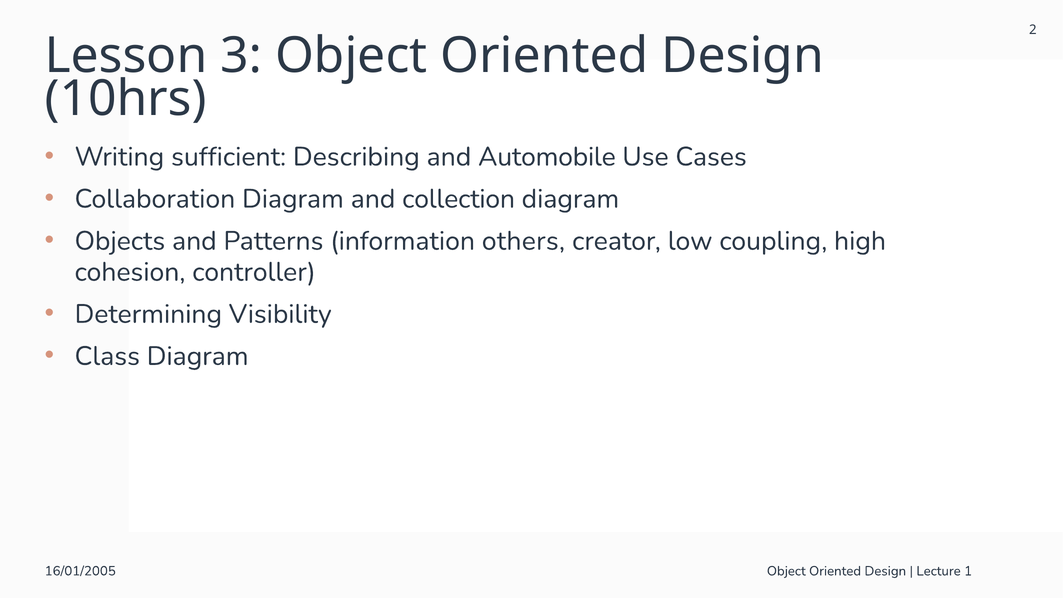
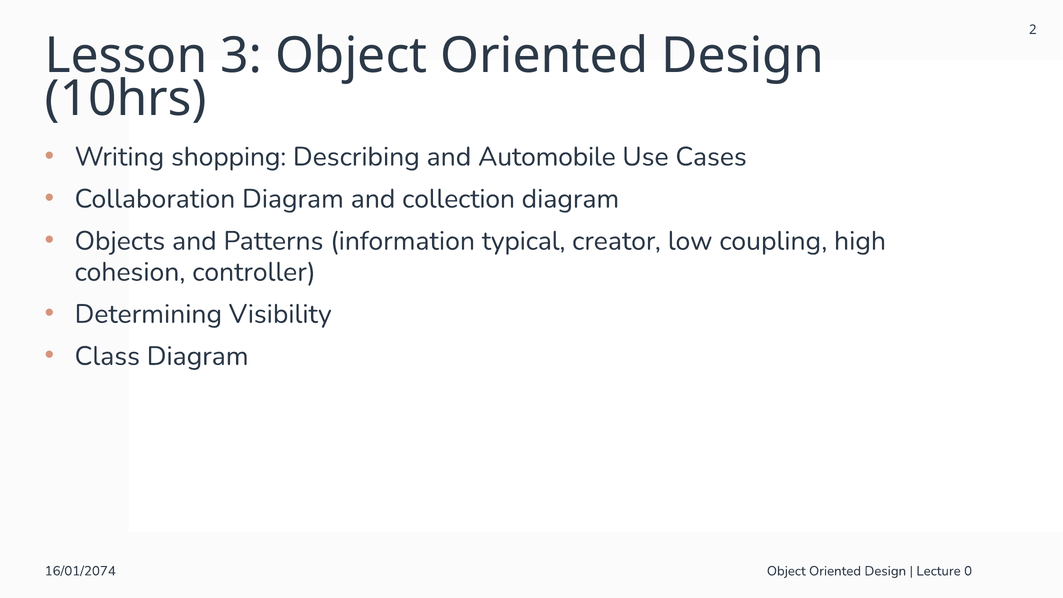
sufficient: sufficient -> shopping
others: others -> typical
16/01/2005: 16/01/2005 -> 16/01/2074
1: 1 -> 0
